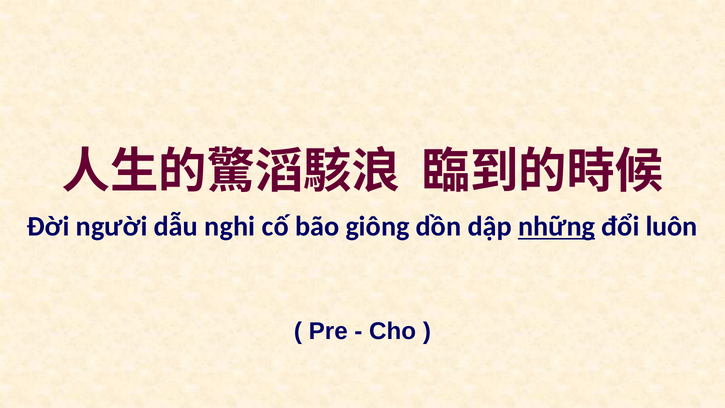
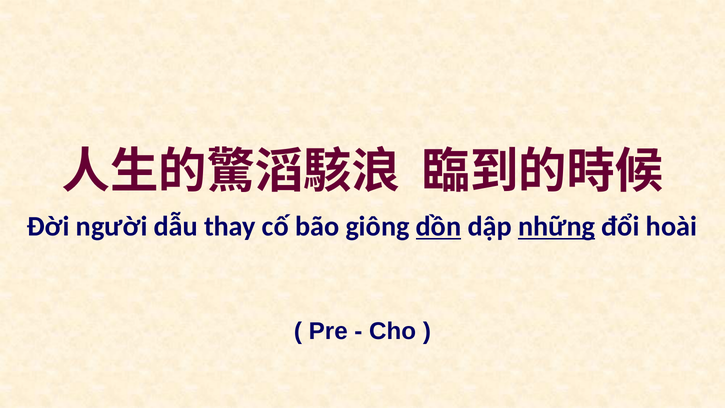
nghi: nghi -> thay
dồn underline: none -> present
luôn: luôn -> hoài
